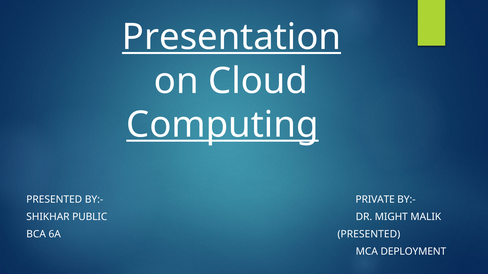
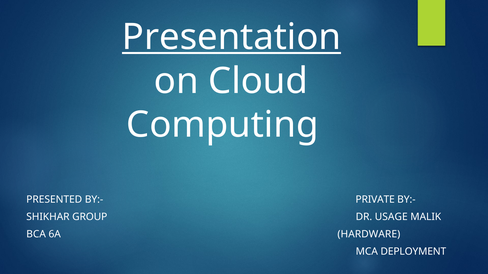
Computing underline: present -> none
PUBLIC: PUBLIC -> GROUP
MIGHT: MIGHT -> USAGE
6A PRESENTED: PRESENTED -> HARDWARE
